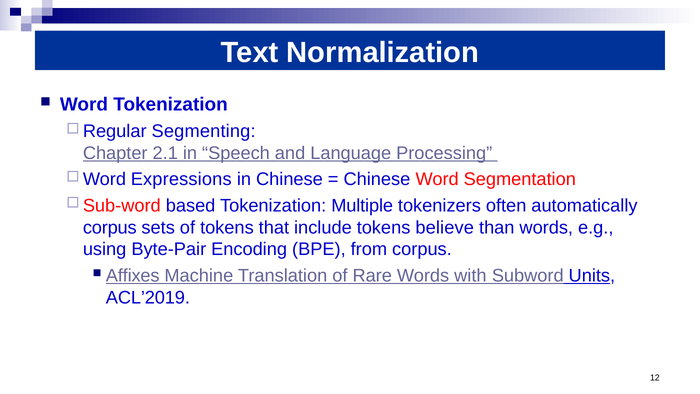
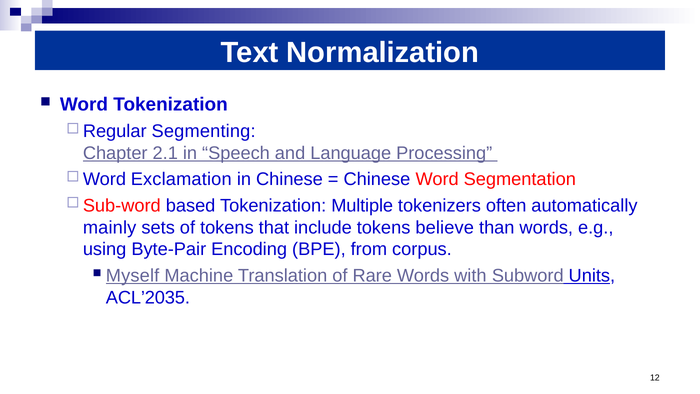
Expressions: Expressions -> Exclamation
corpus at (110, 227): corpus -> mainly
Affixes: Affixes -> Myself
ACL’2019: ACL’2019 -> ACL’2035
